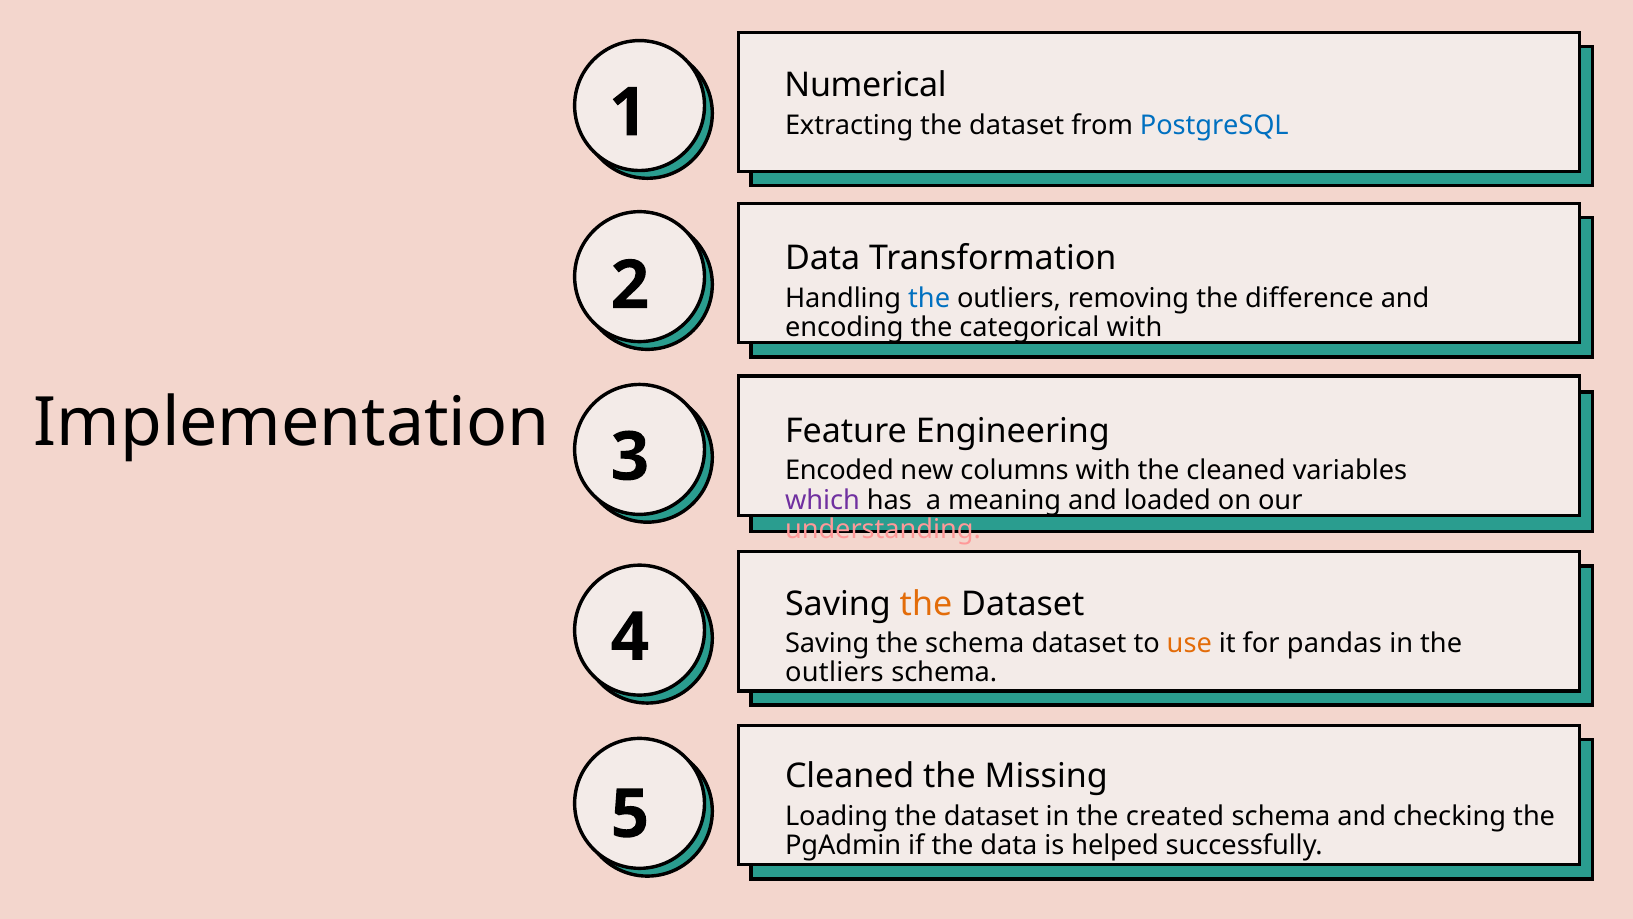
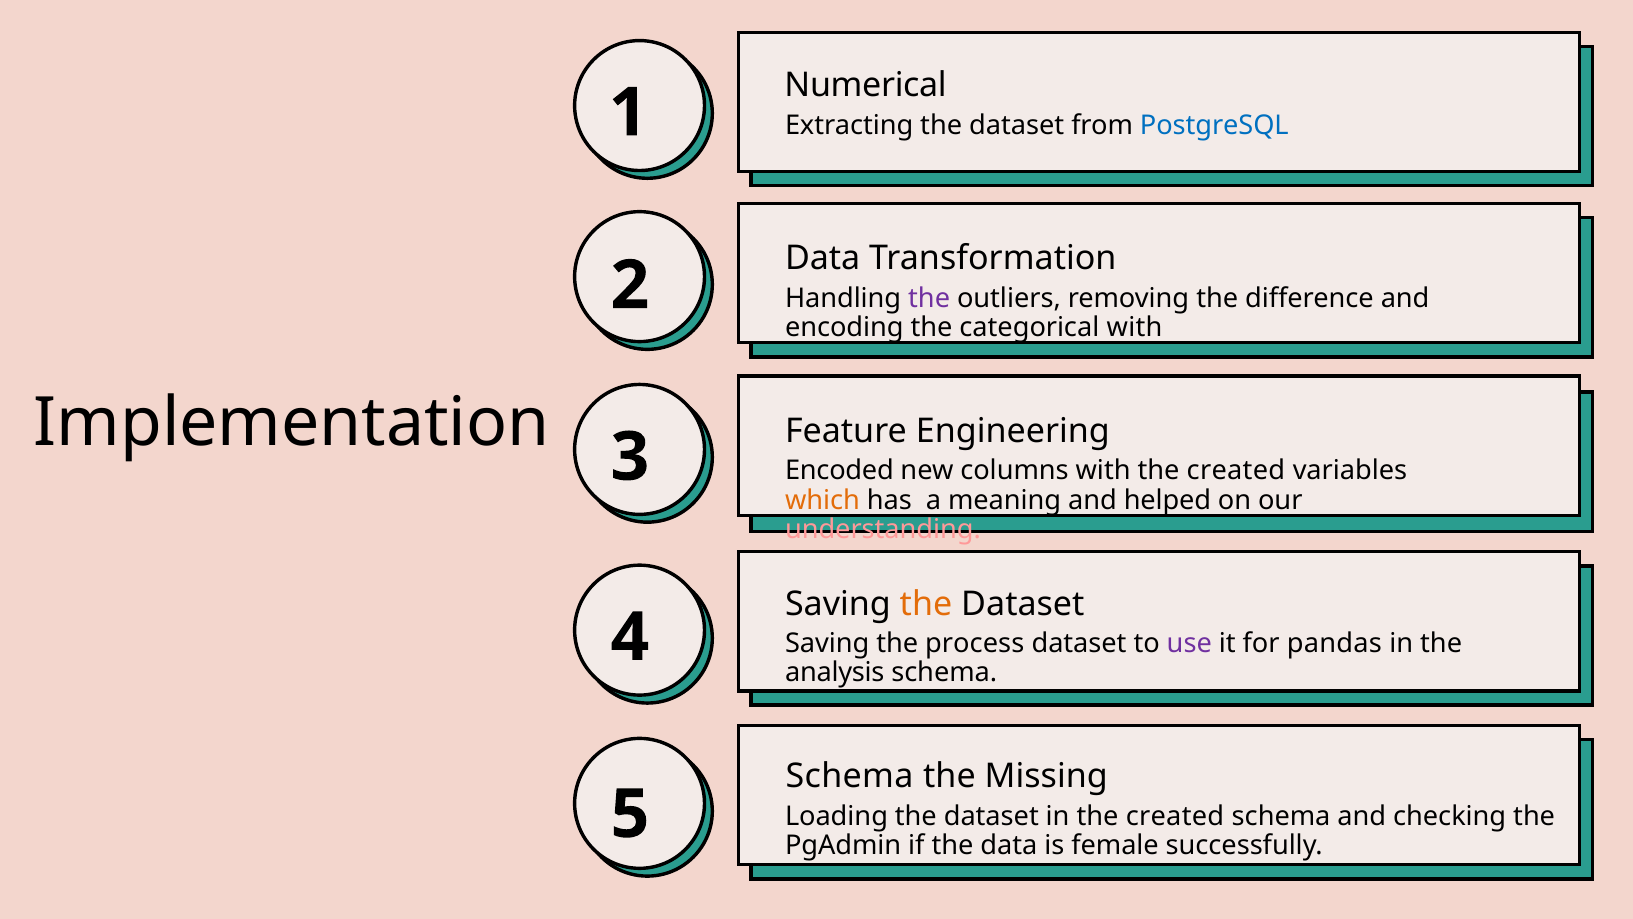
the at (929, 298) colour: blue -> purple
with the cleaned: cleaned -> created
which colour: purple -> orange
loaded: loaded -> helped
the schema: schema -> process
use colour: orange -> purple
outliers at (834, 673): outliers -> analysis
Cleaned at (850, 776): Cleaned -> Schema
helped: helped -> female
